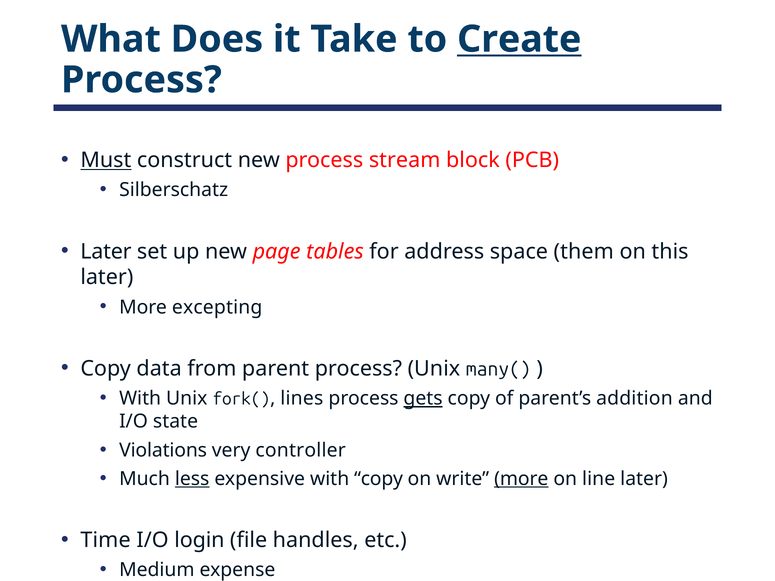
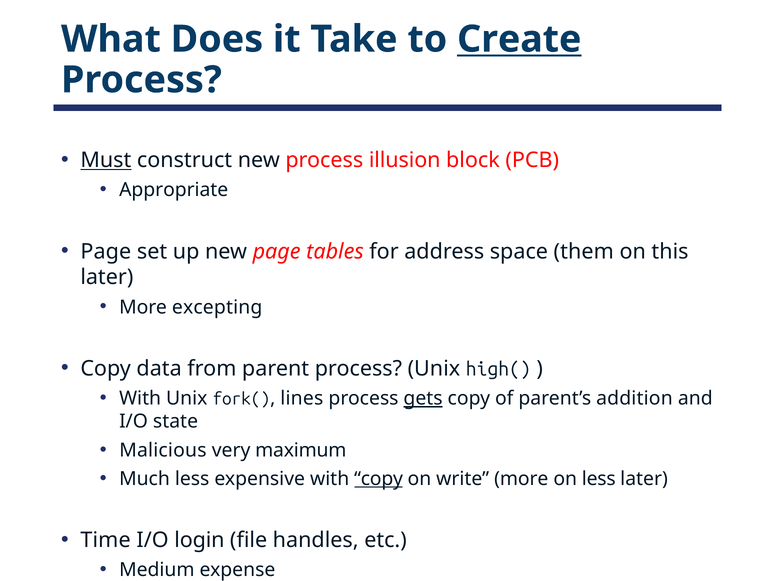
stream: stream -> illusion
Silberschatz: Silberschatz -> Appropriate
Later at (106, 252): Later -> Page
many(: many( -> high(
Violations: Violations -> Malicious
controller: controller -> maximum
less at (192, 479) underline: present -> none
copy at (379, 479) underline: none -> present
more at (521, 479) underline: present -> none
on line: line -> less
